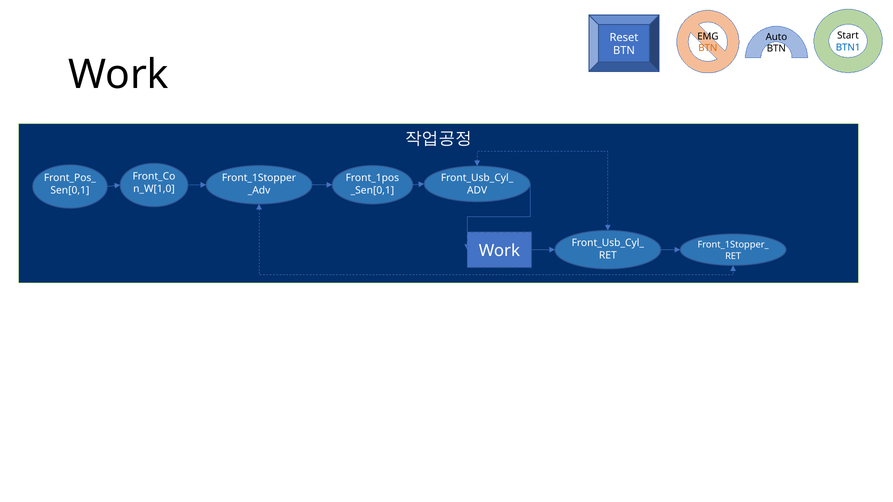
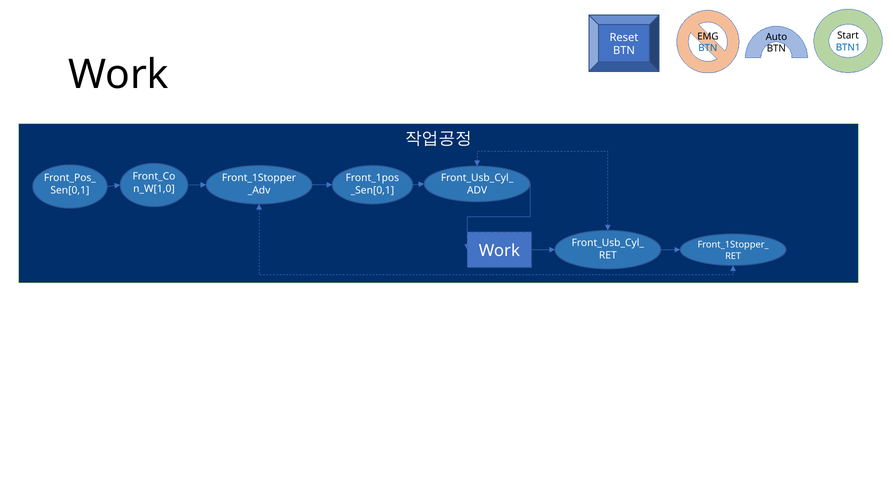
BTN at (708, 48) colour: orange -> blue
